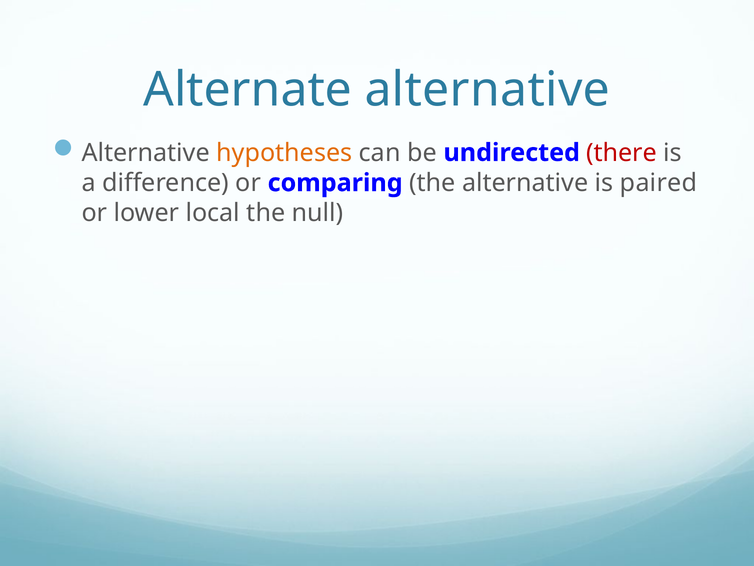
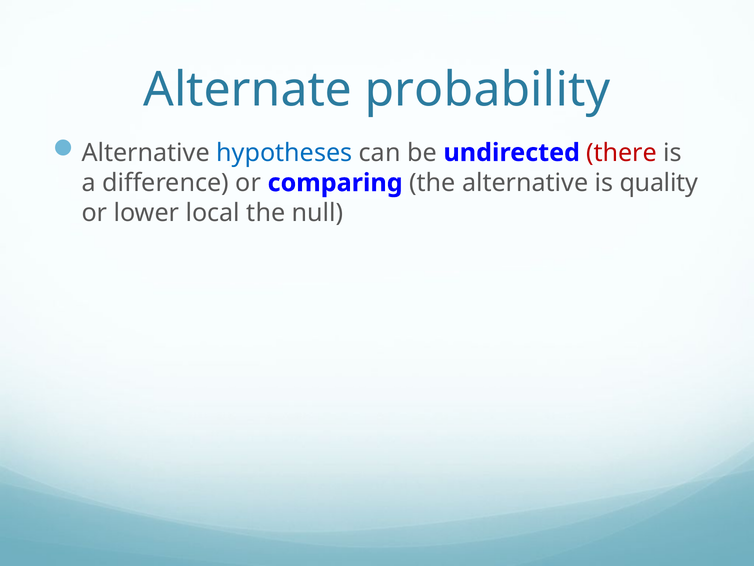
Alternate alternative: alternative -> probability
hypotheses colour: orange -> blue
paired: paired -> quality
